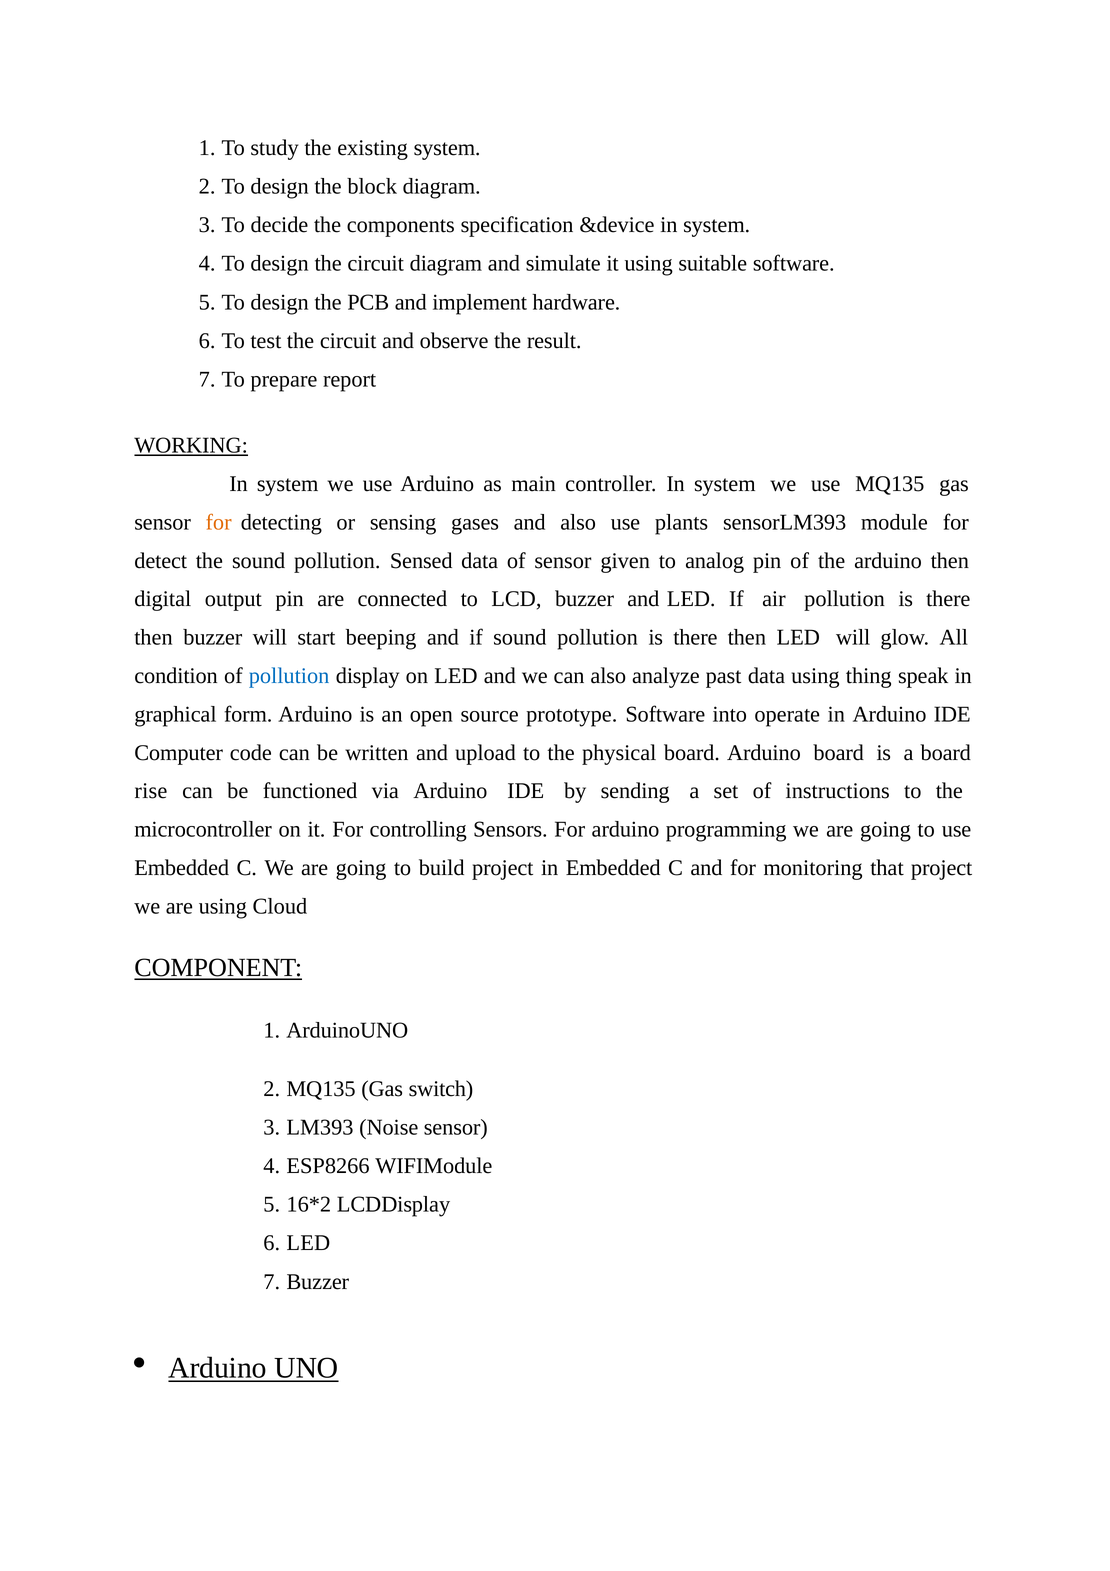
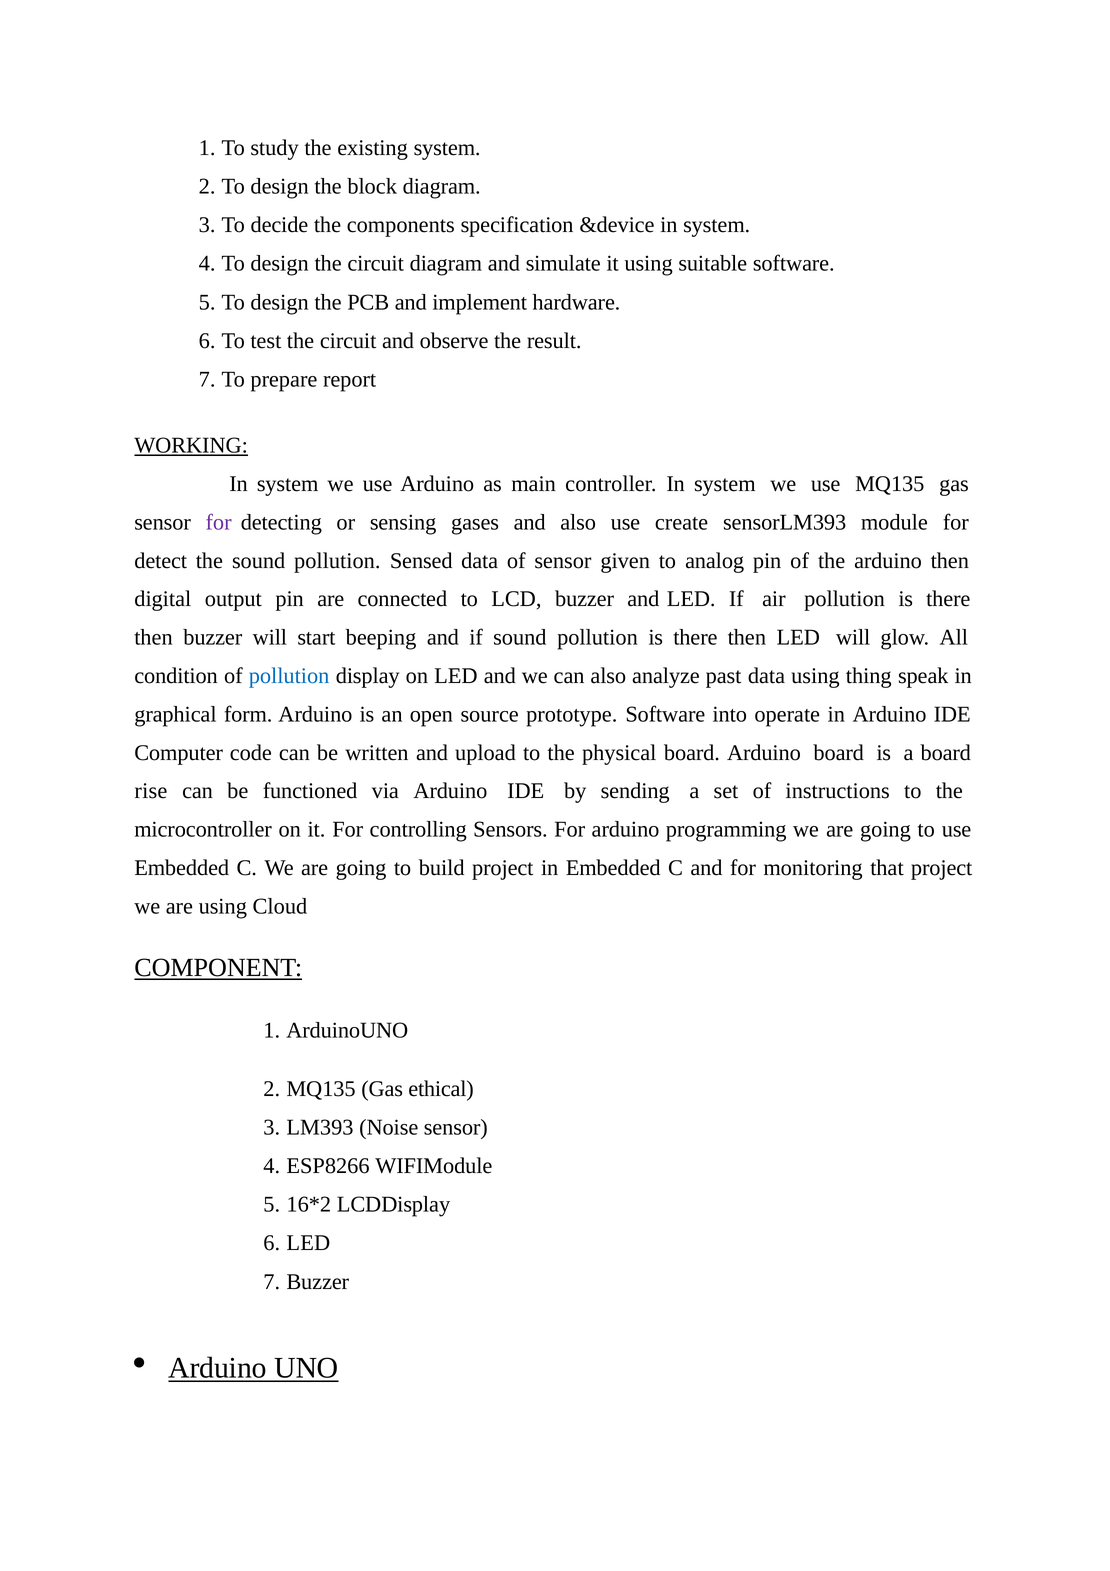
for at (219, 522) colour: orange -> purple
plants: plants -> create
switch: switch -> ethical
